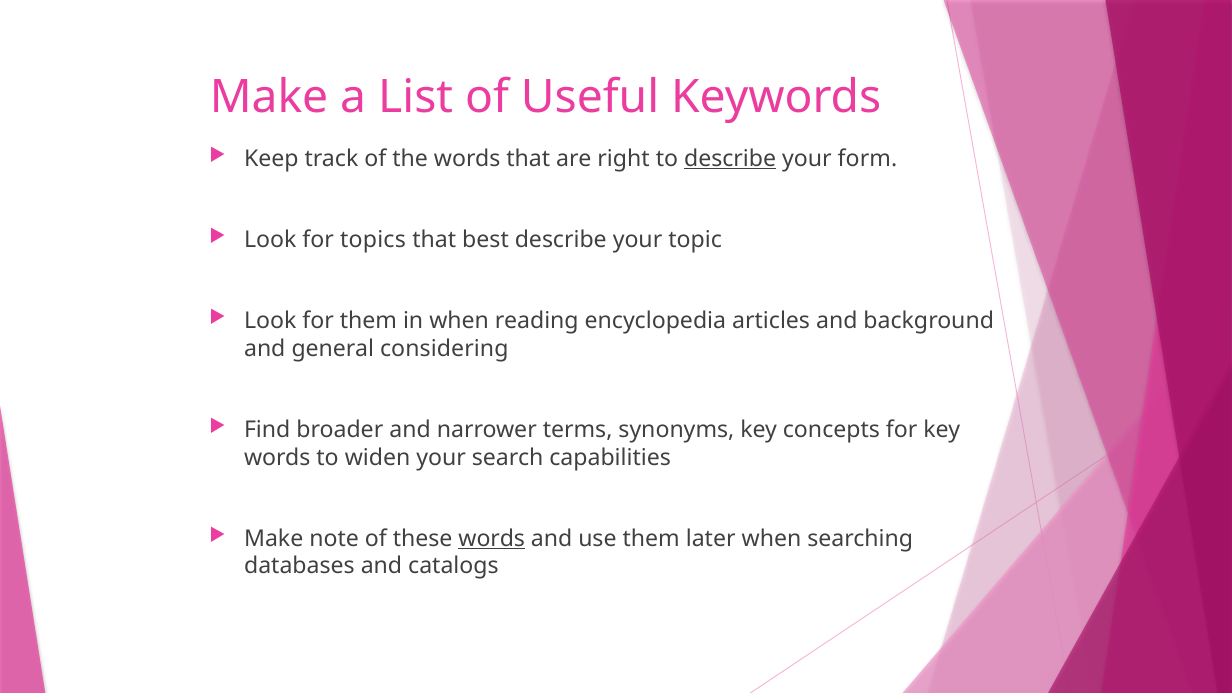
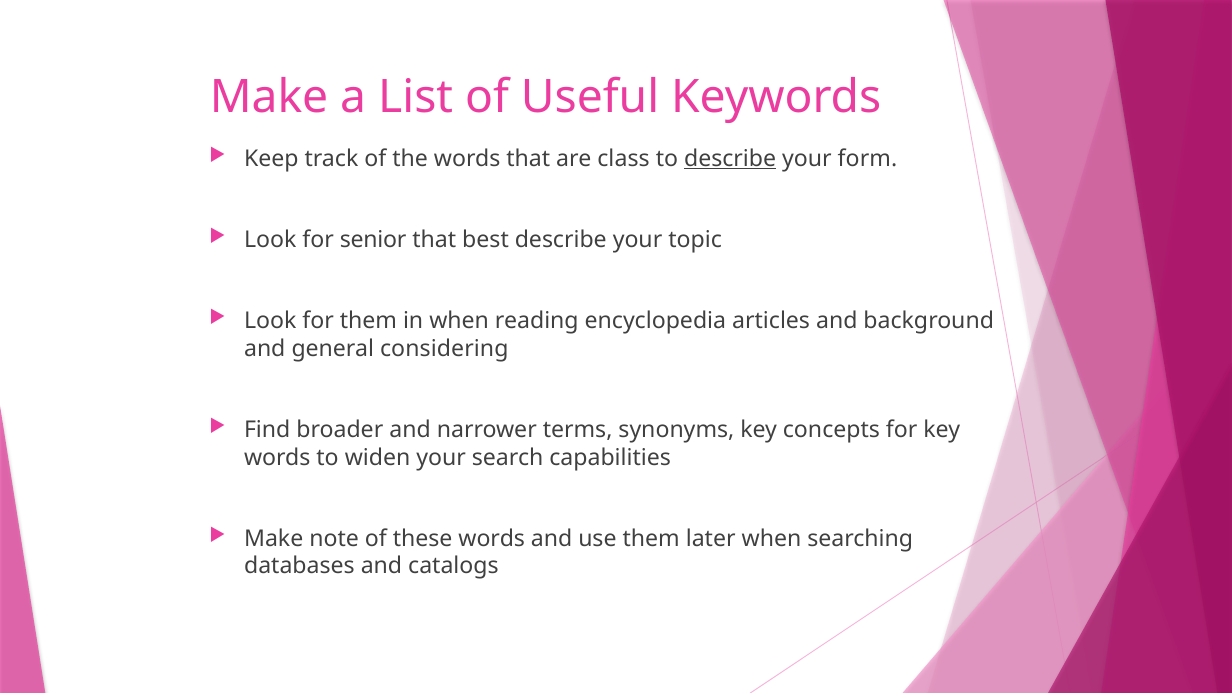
right: right -> class
topics: topics -> senior
words at (492, 539) underline: present -> none
